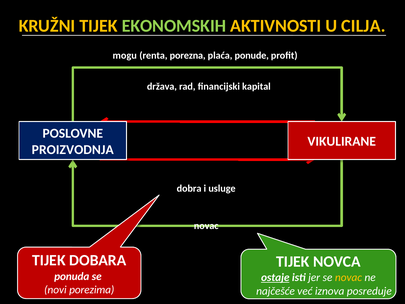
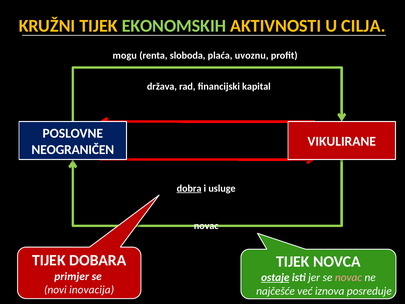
porezna: porezna -> sloboda
ponude: ponude -> uvoznu
PROIZVODNJA: PROIZVODNJA -> NEOGRANIČEN
dobra underline: none -> present
ponuda: ponuda -> primjer
novac at (348, 277) colour: yellow -> pink
porezima: porezima -> inovacija
